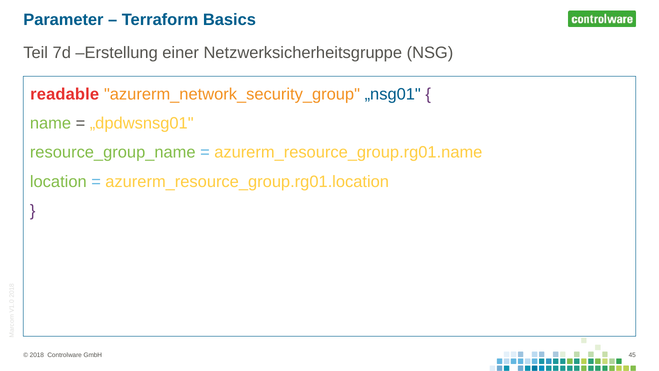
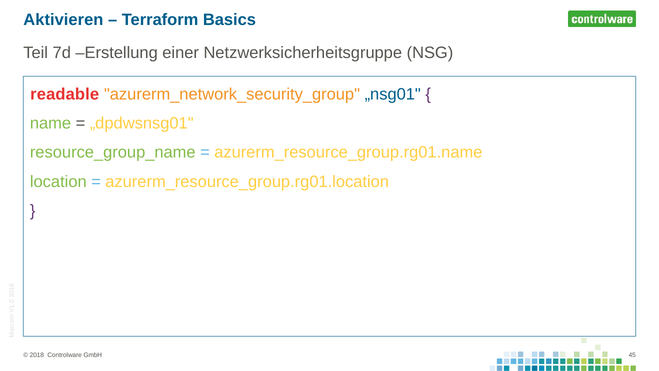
Parameter: Parameter -> Aktivieren
